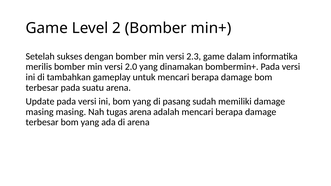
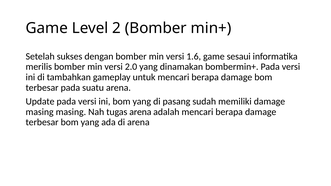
2.3: 2.3 -> 1.6
dalam: dalam -> sesaui
